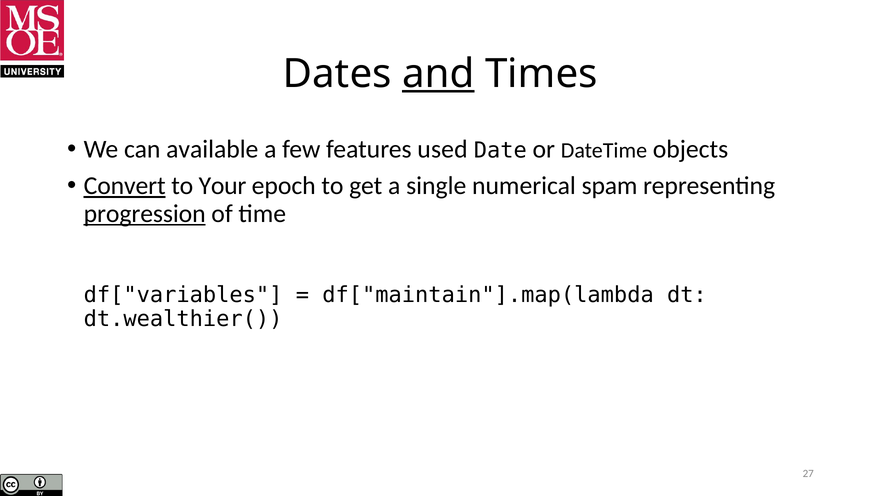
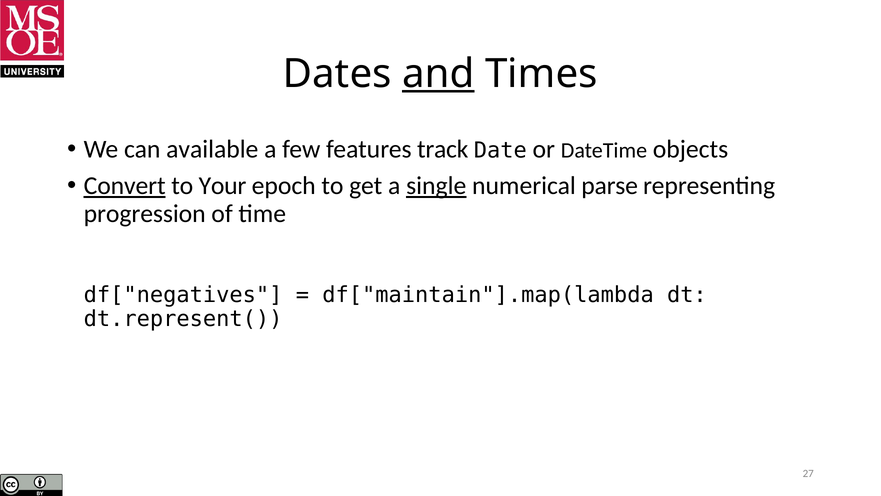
used: used -> track
single underline: none -> present
spam: spam -> parse
progression underline: present -> none
df["variables: df["variables -> df["negatives
dt.wealthier(: dt.wealthier( -> dt.represent(
